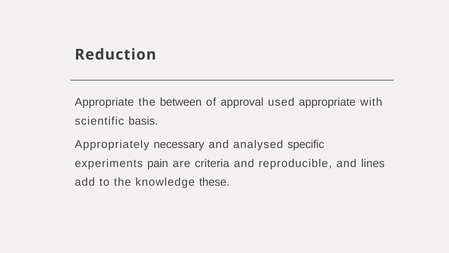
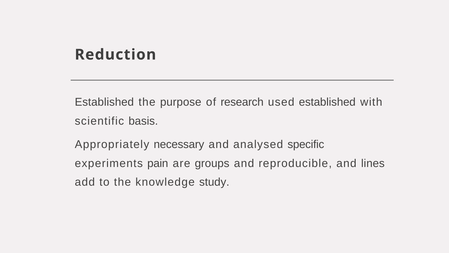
Appropriate at (104, 102): Appropriate -> Established
between: between -> purpose
approval: approval -> research
used appropriate: appropriate -> established
criteria: criteria -> groups
these: these -> study
